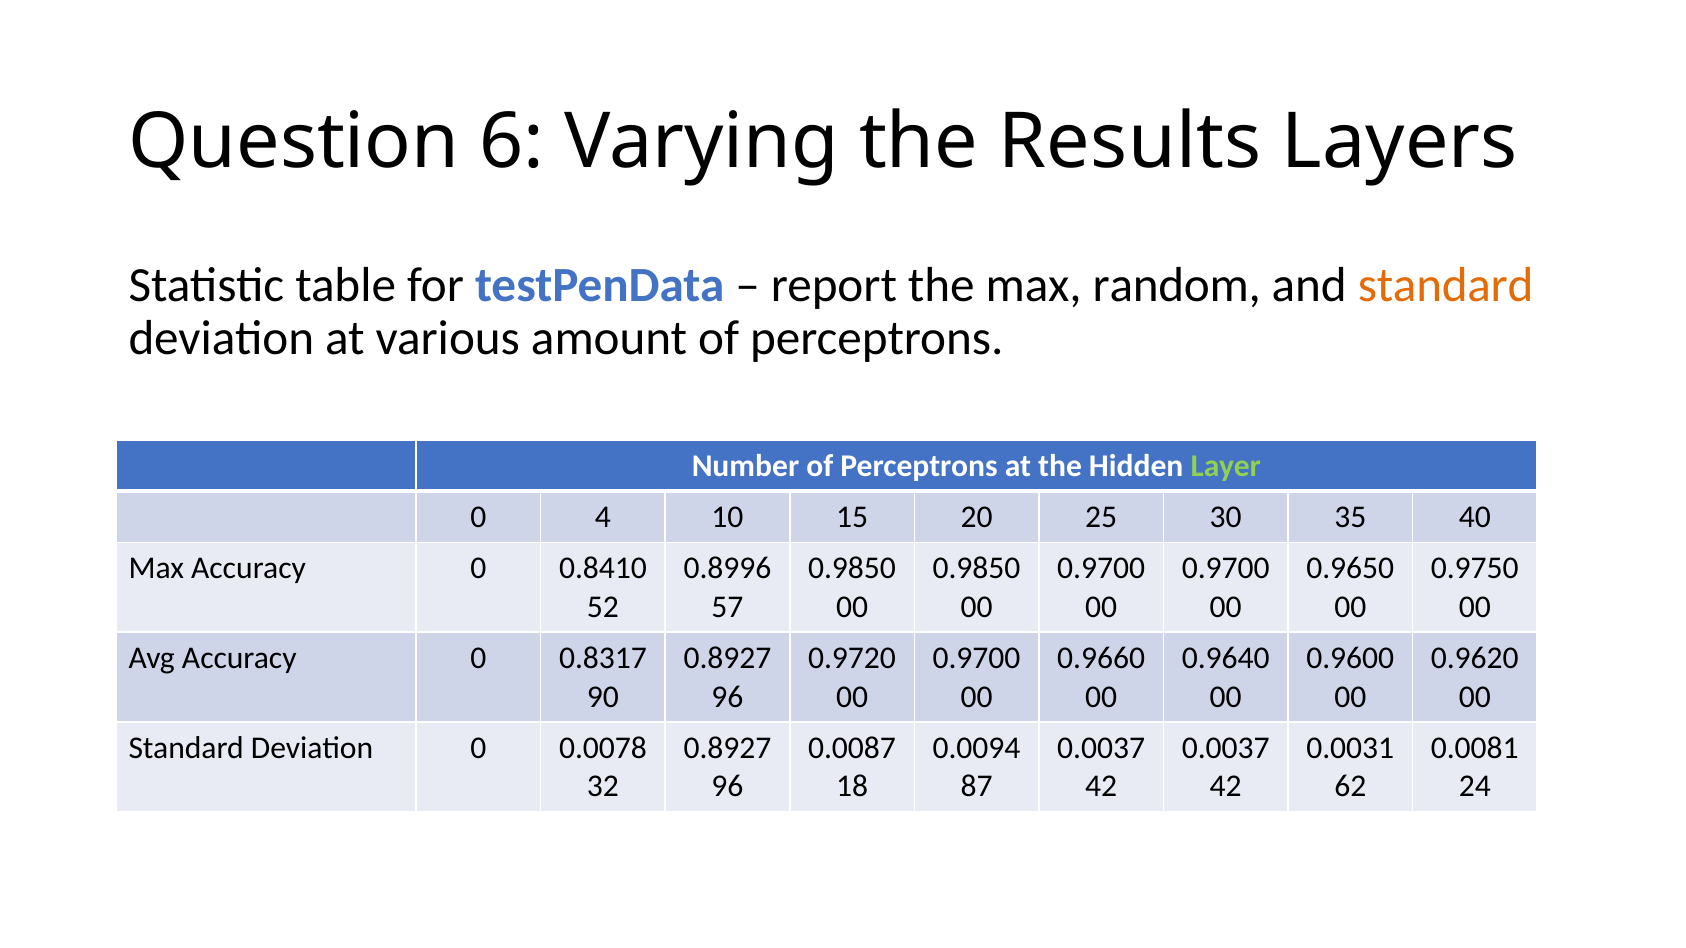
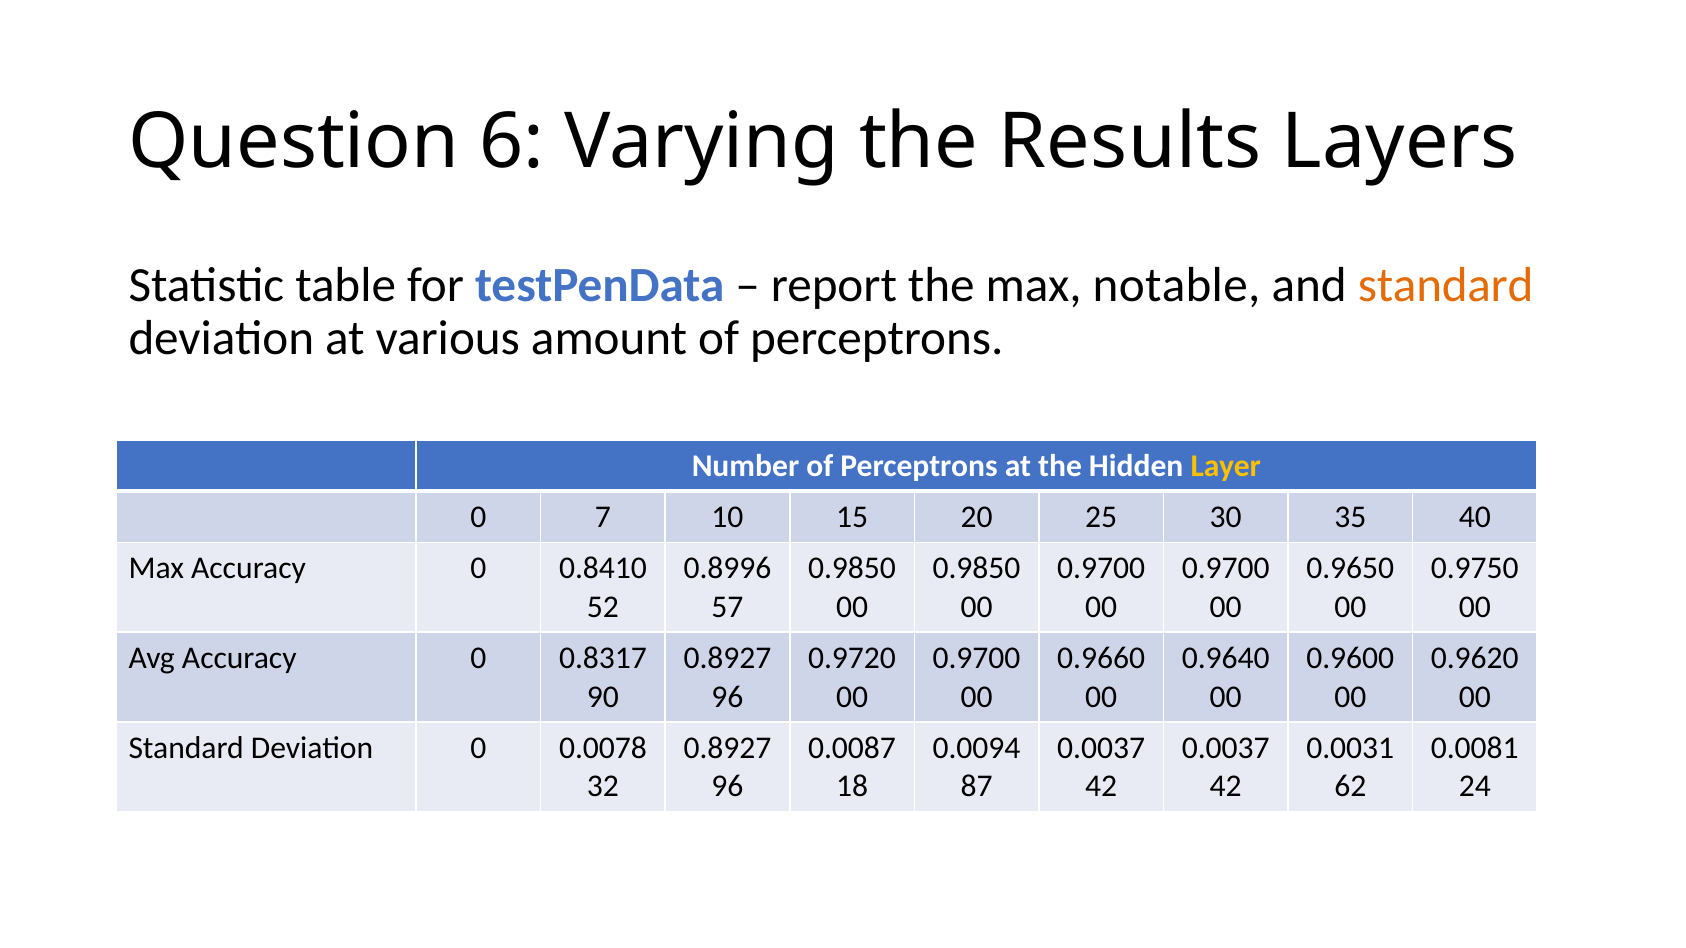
random: random -> notable
Layer colour: light green -> yellow
4: 4 -> 7
